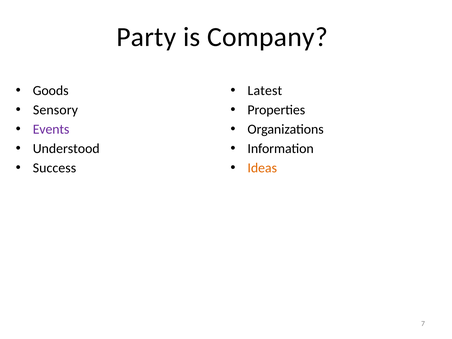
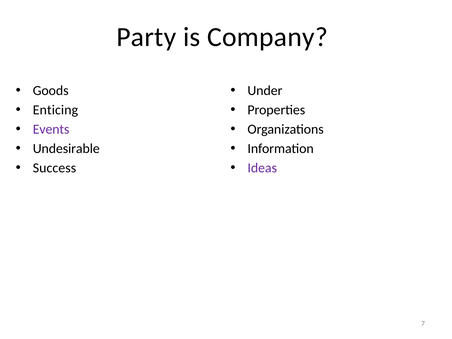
Latest: Latest -> Under
Sensory: Sensory -> Enticing
Understood: Understood -> Undesirable
Ideas colour: orange -> purple
